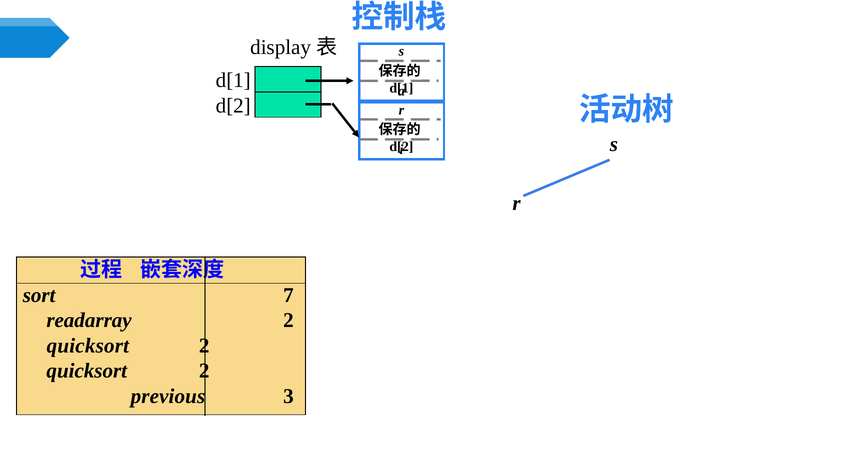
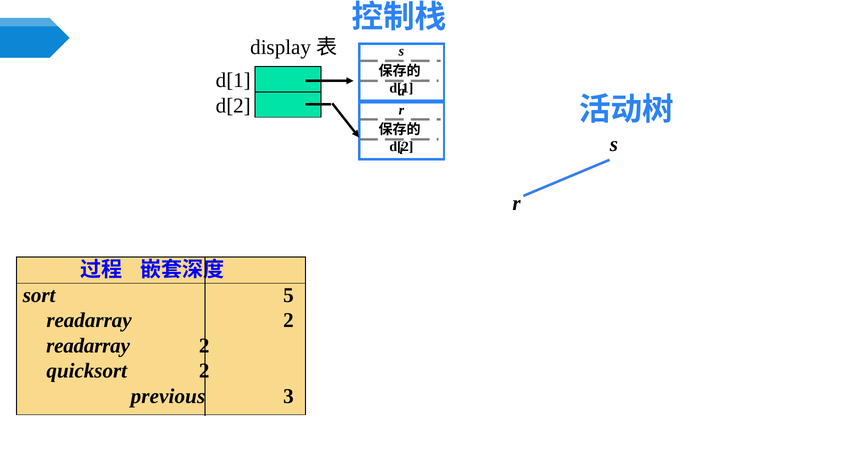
7: 7 -> 5
quicksort at (88, 345): quicksort -> readarray
